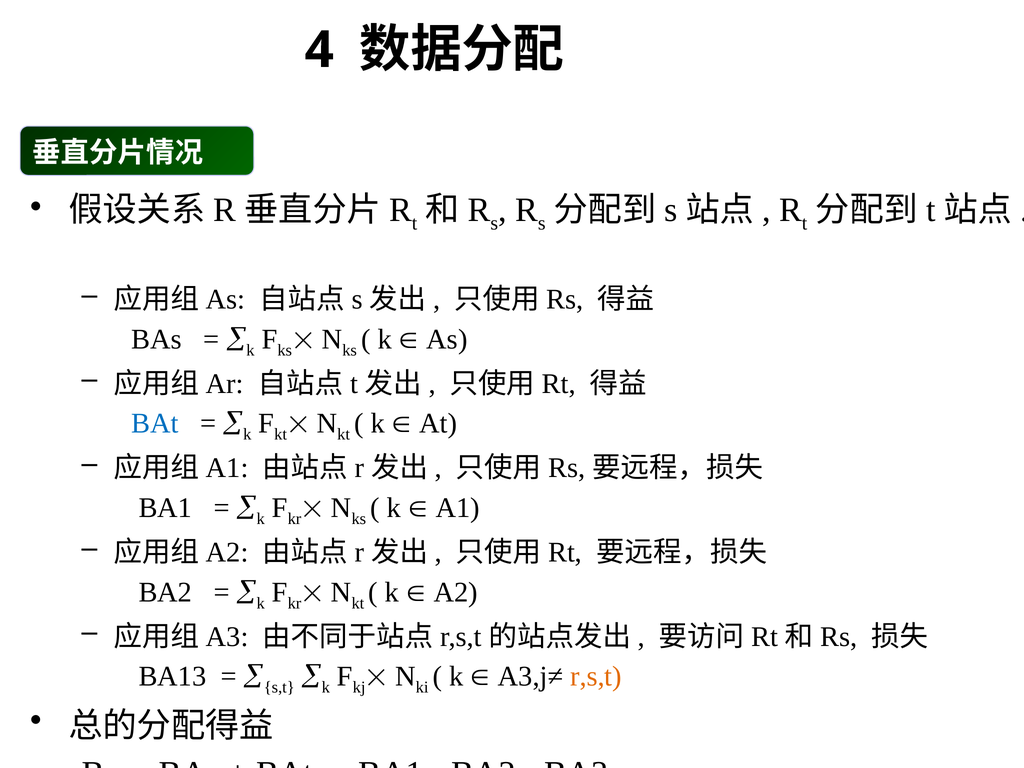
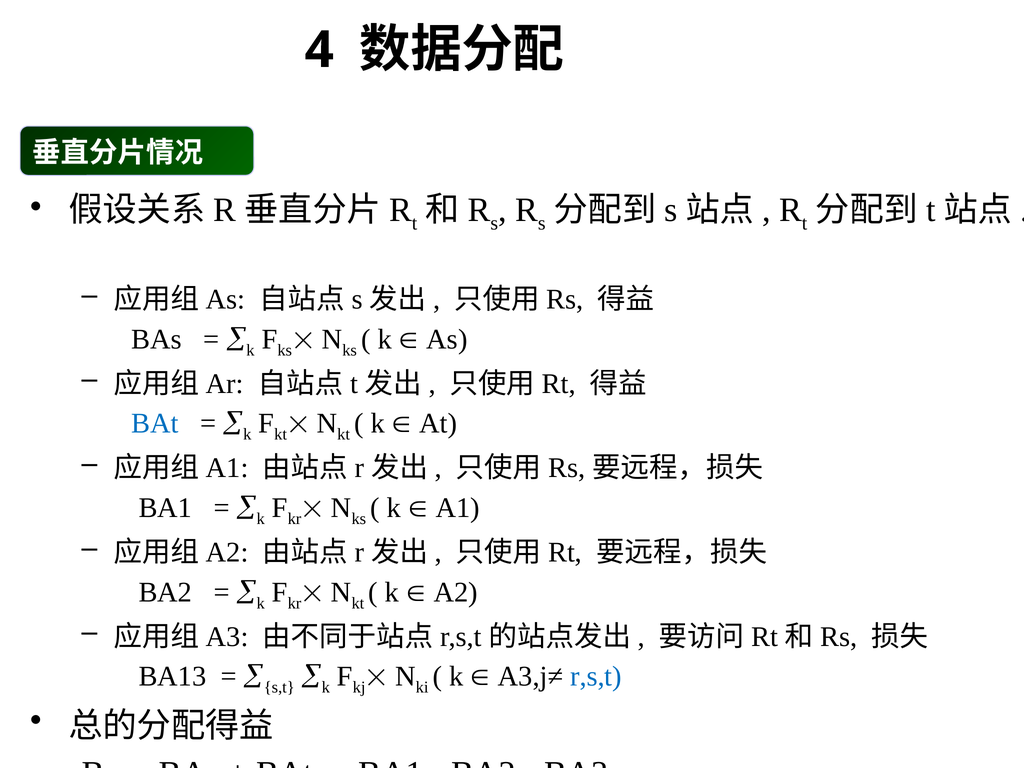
r,s,t colour: orange -> blue
